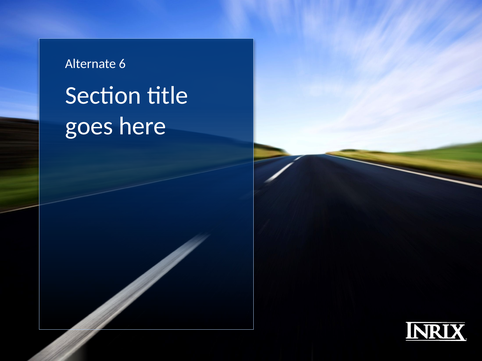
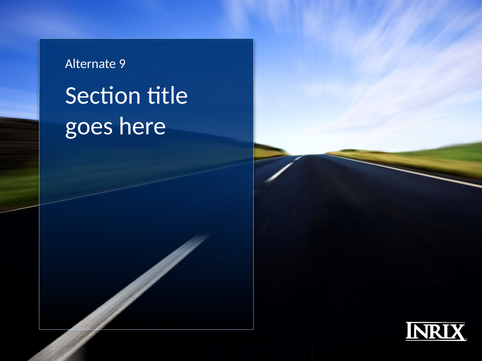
6: 6 -> 9
